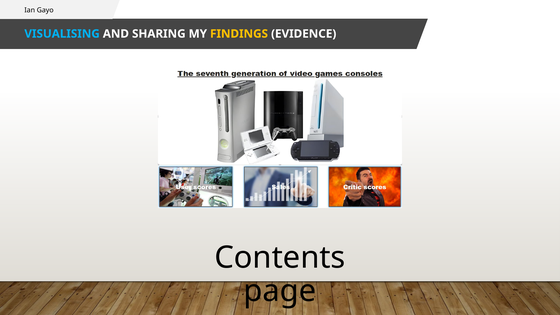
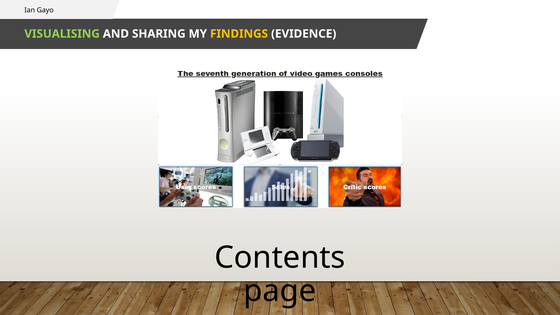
VISUALISING colour: light blue -> light green
